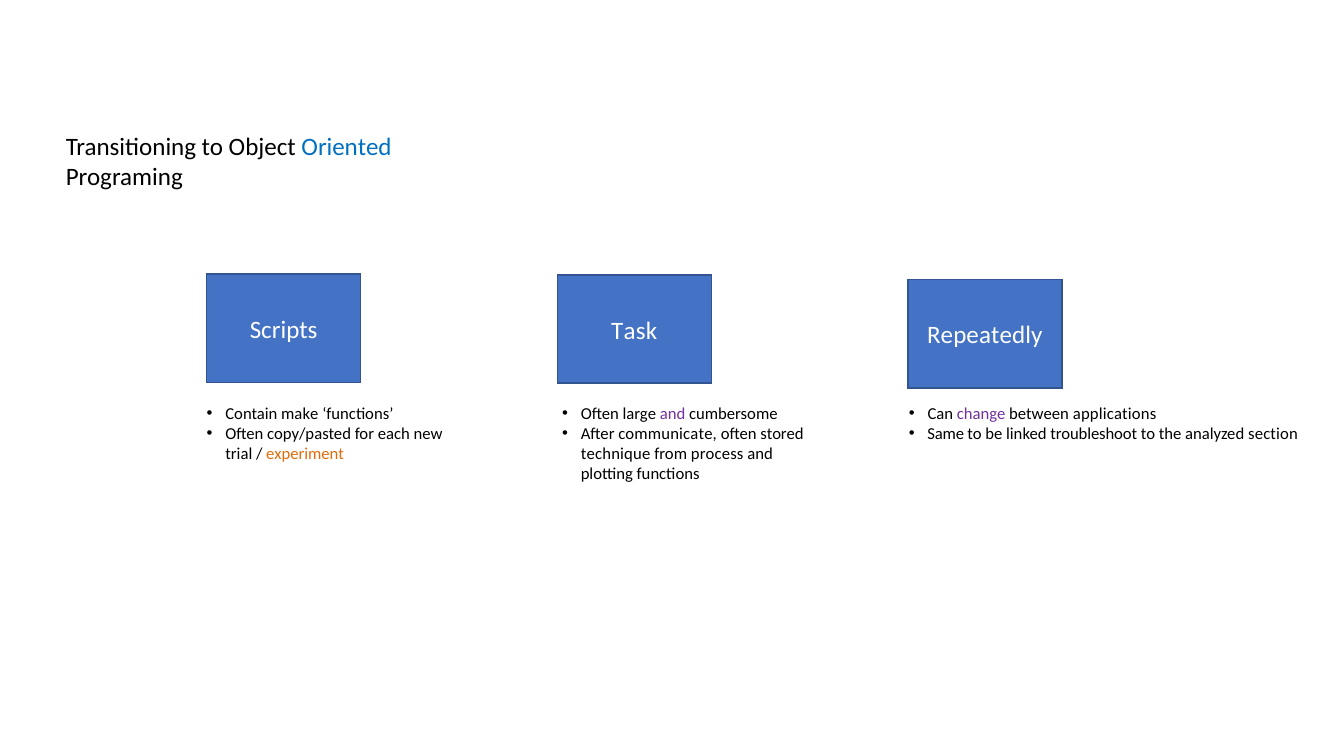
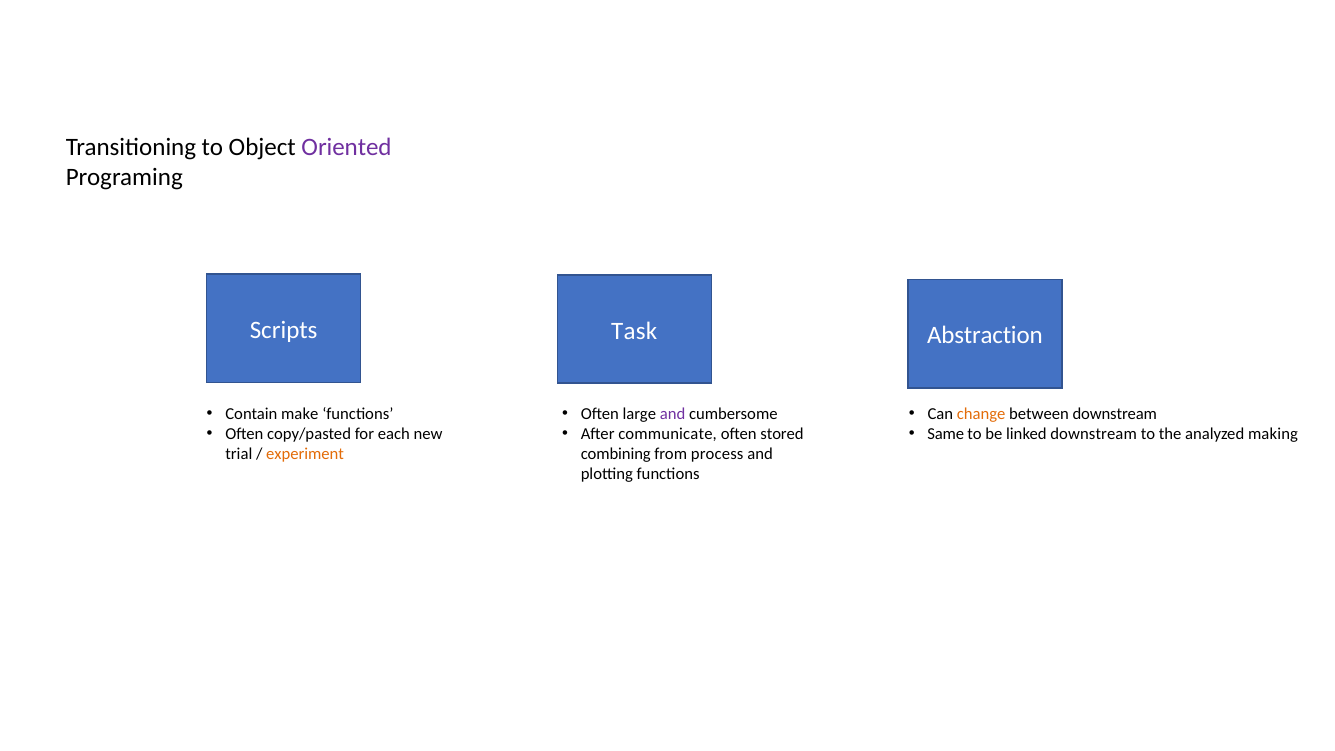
Oriented colour: blue -> purple
Repeatedly: Repeatedly -> Abstraction
change colour: purple -> orange
between applications: applications -> downstream
linked troubleshoot: troubleshoot -> downstream
section: section -> making
technique: technique -> combining
